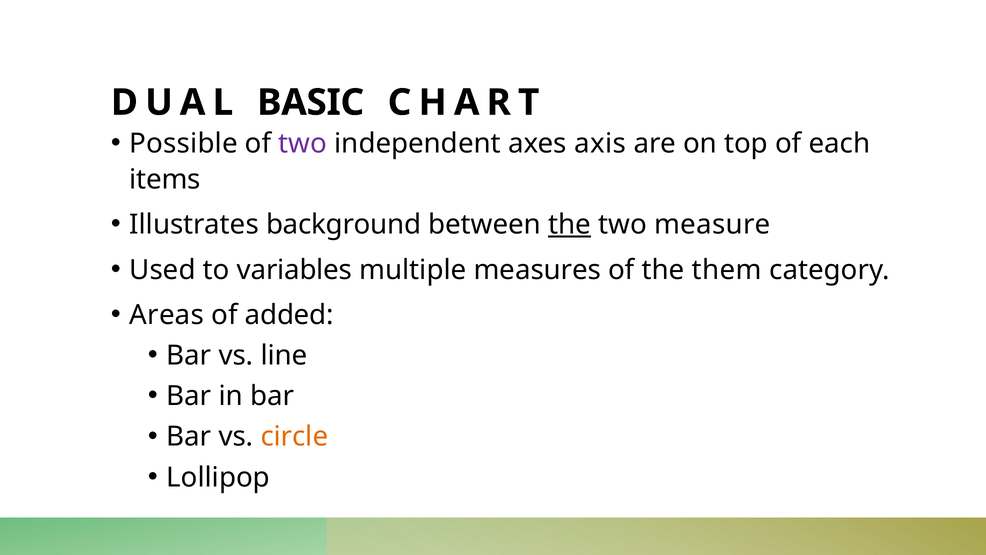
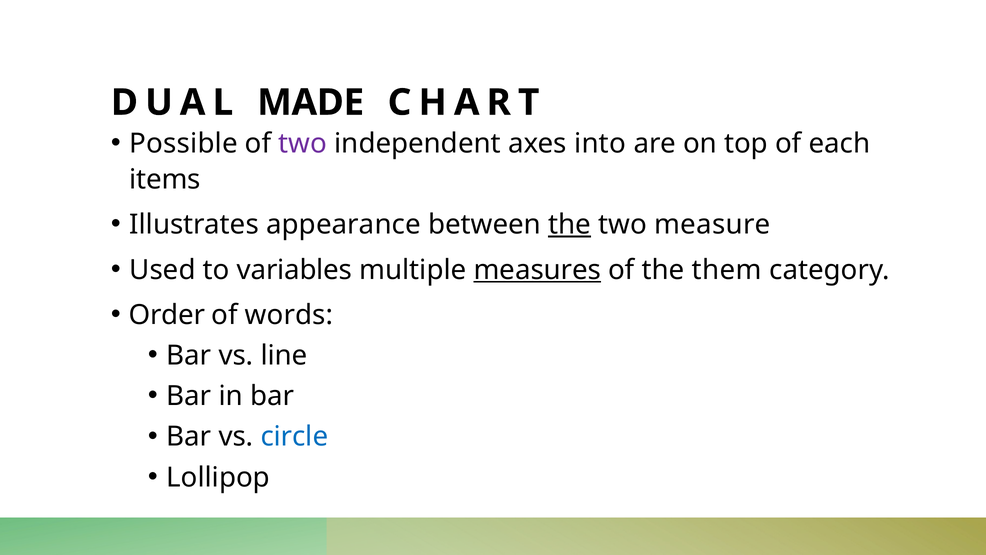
BASIC: BASIC -> MADE
axis: axis -> into
background: background -> appearance
measures underline: none -> present
Areas: Areas -> Order
added: added -> words
circle colour: orange -> blue
